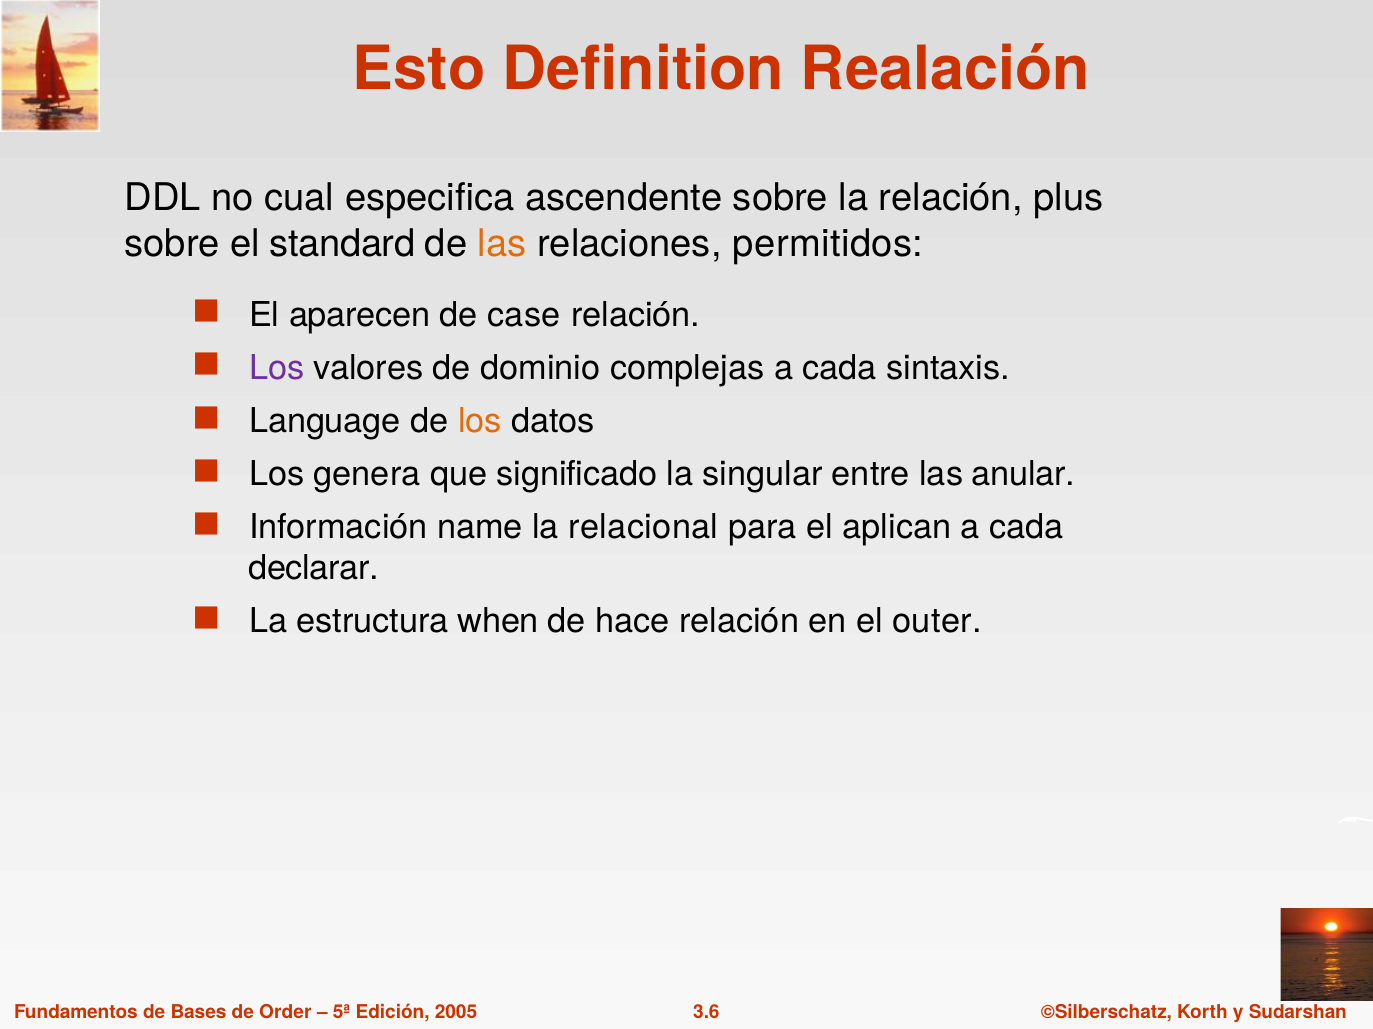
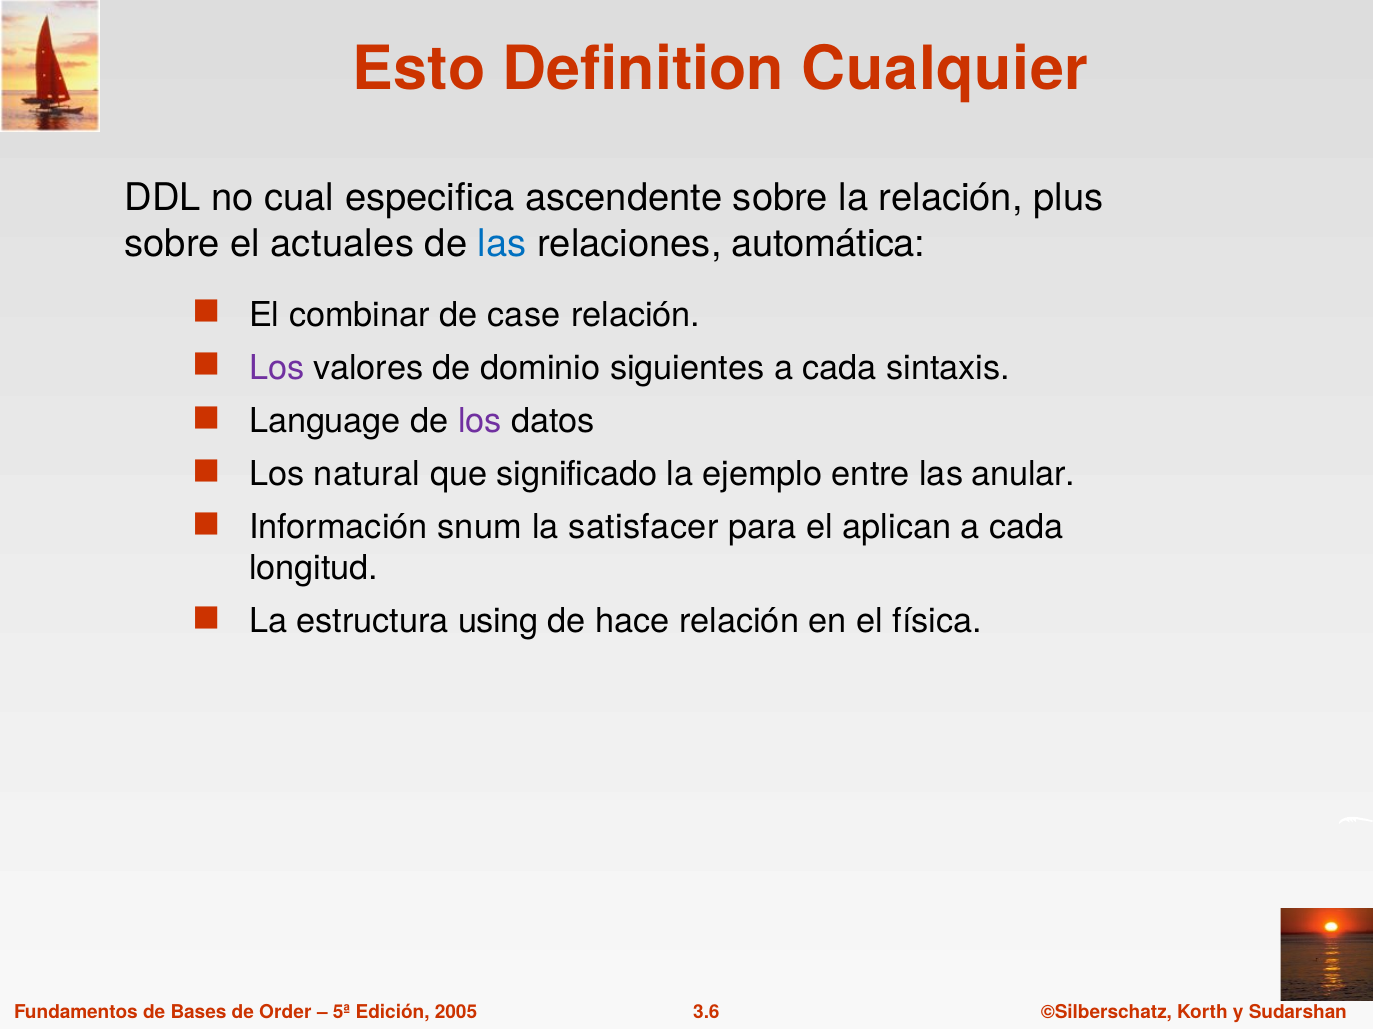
Realación: Realación -> Cualquier
standard: standard -> actuales
las at (502, 244) colour: orange -> blue
permitidos: permitidos -> automática
aparecen: aparecen -> combinar
complejas: complejas -> siguientes
los at (480, 421) colour: orange -> purple
genera: genera -> natural
singular: singular -> ejemplo
name: name -> snum
relacional: relacional -> satisfacer
declarar: declarar -> longitud
when: when -> using
outer: outer -> física
